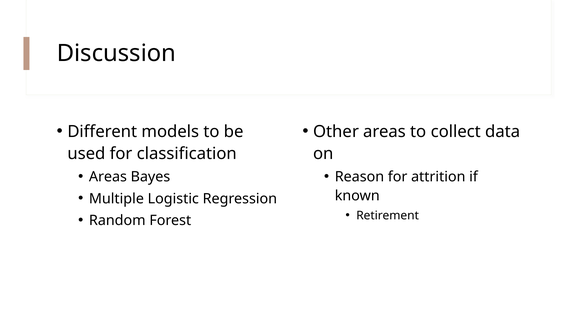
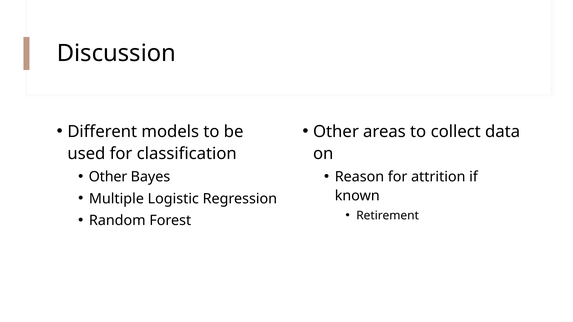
Areas at (108, 177): Areas -> Other
